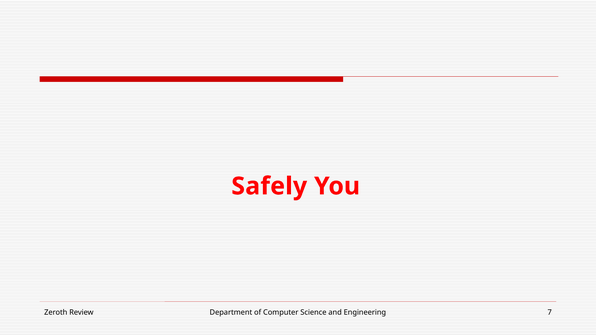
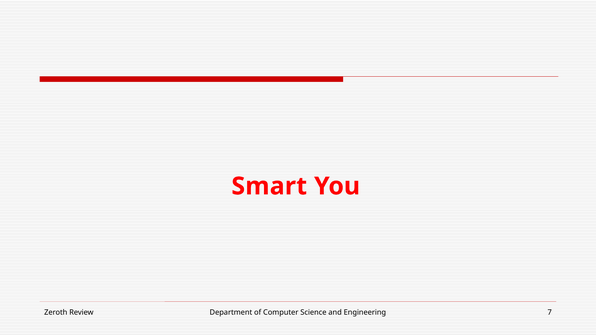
Safely: Safely -> Smart
